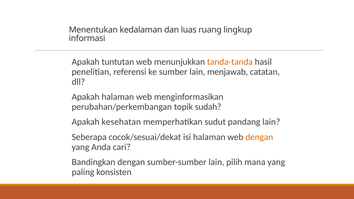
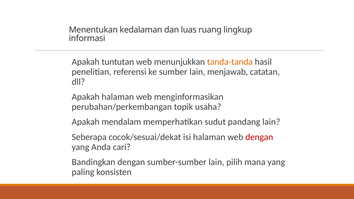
sudah: sudah -> usaha
kesehatan: kesehatan -> mendalam
dengan at (259, 137) colour: orange -> red
